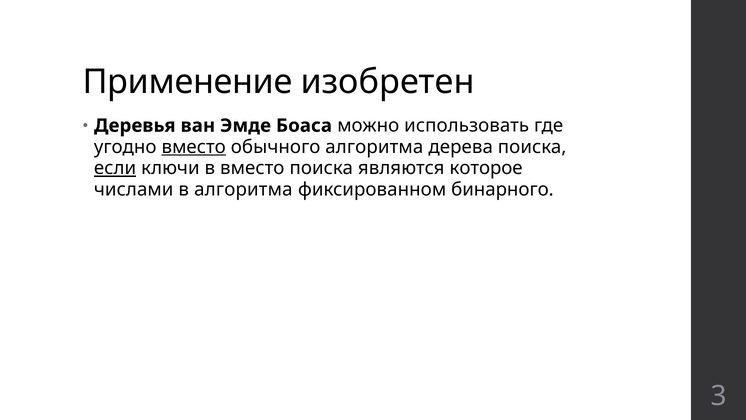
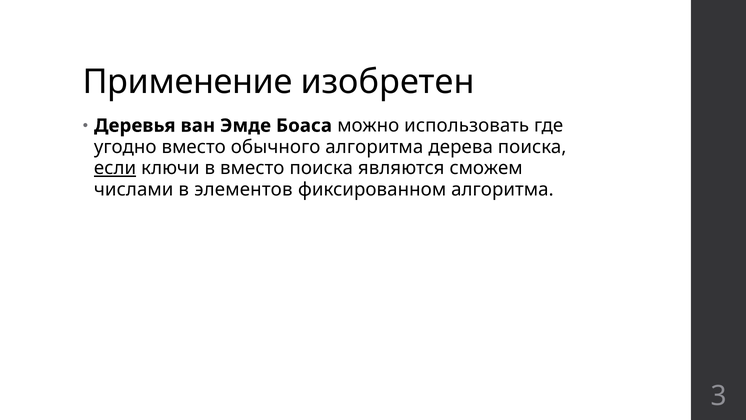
вместо at (194, 147) underline: present -> none
которое: которое -> сможем
в алгоритма: алгоритма -> элементов
фиксированном бинарного: бинарного -> алгоритма
